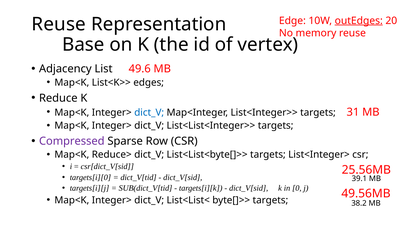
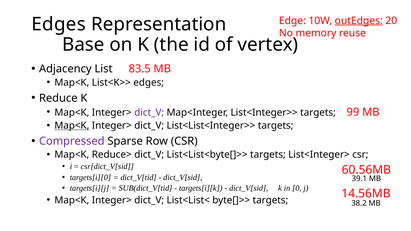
Reuse at (59, 24): Reuse -> Edges
49.6: 49.6 -> 83.5
dict_V at (149, 113) colour: blue -> purple
31: 31 -> 99
Map<K at (72, 126) underline: none -> present
25.56MB: 25.56MB -> 60.56MB
49.56MB: 49.56MB -> 14.56MB
